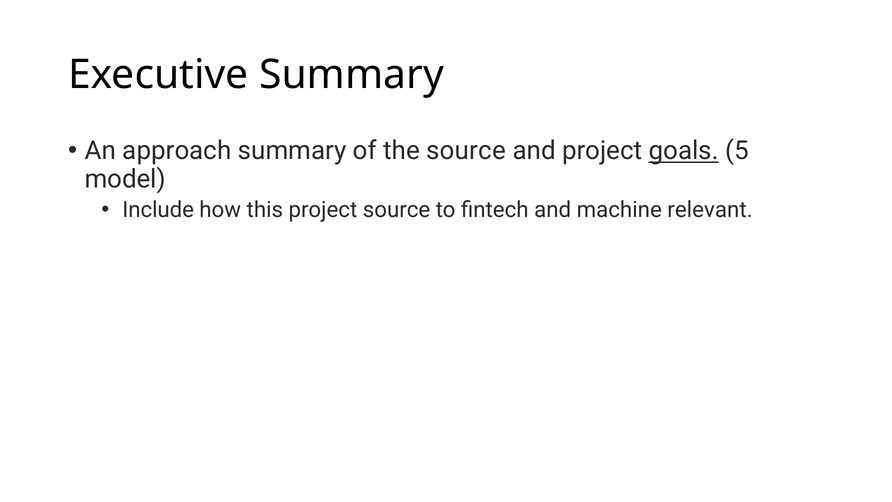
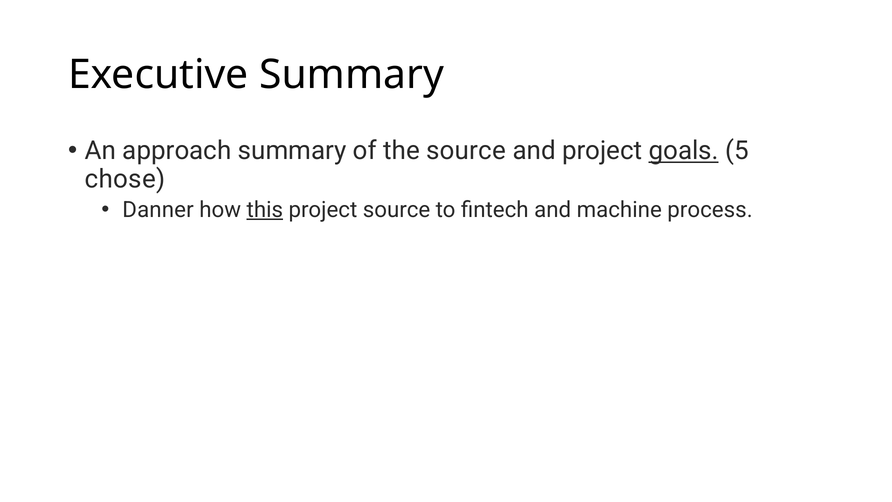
model: model -> chose
Include: Include -> Danner
this underline: none -> present
relevant: relevant -> process
